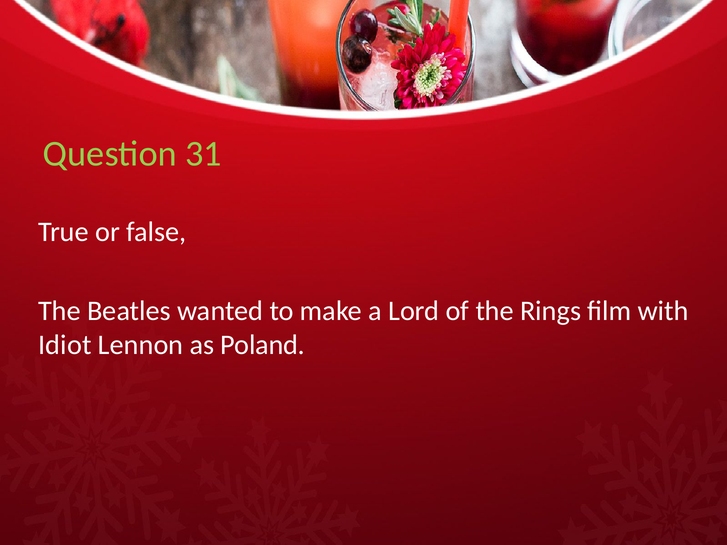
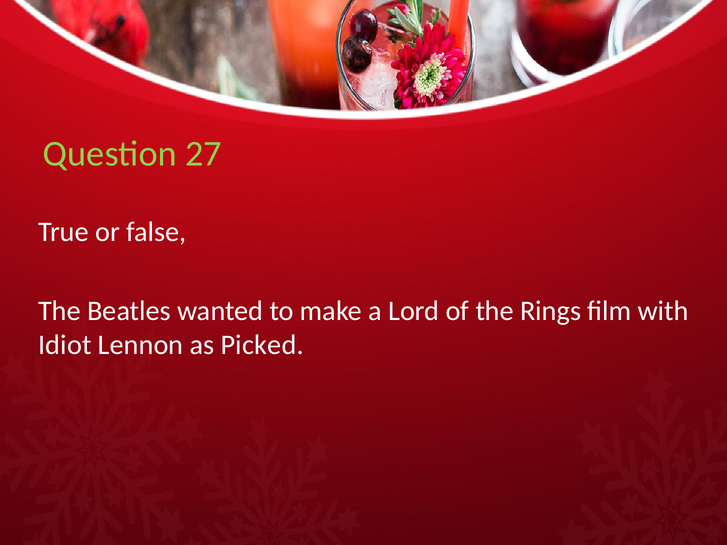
31: 31 -> 27
Poland: Poland -> Picked
